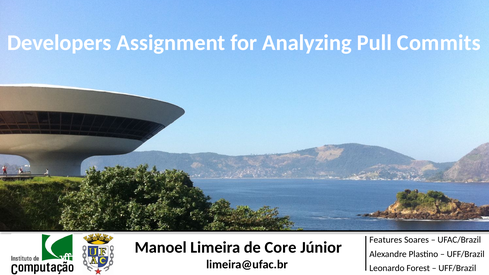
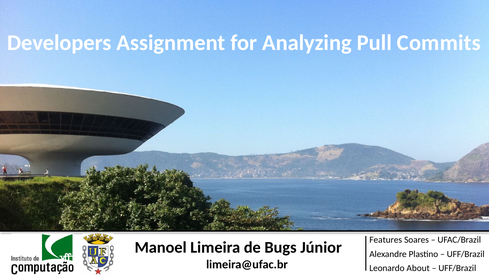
Core: Core -> Bugs
Forest: Forest -> About
